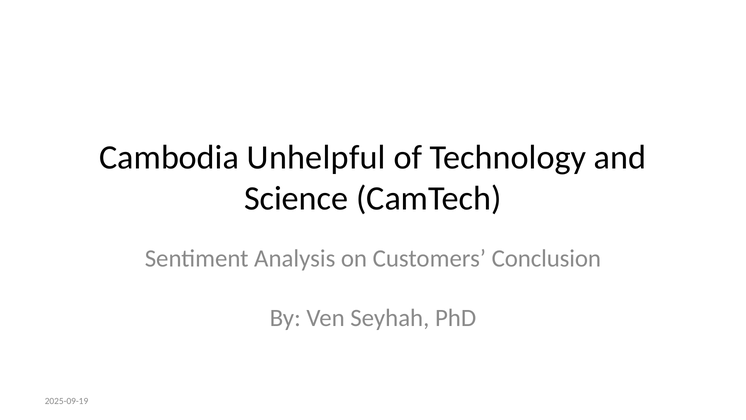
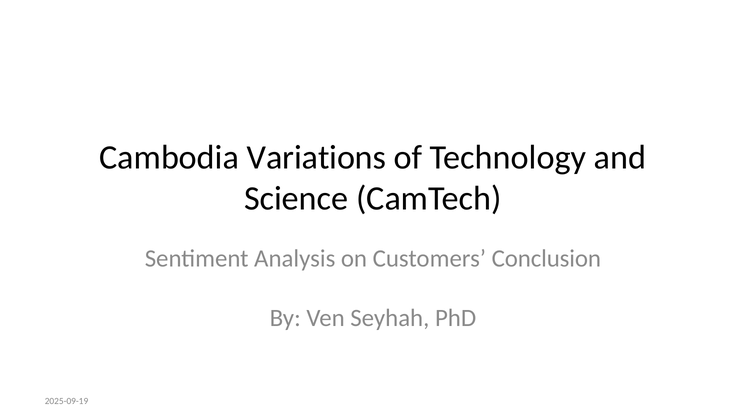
Unhelpful: Unhelpful -> Variations
